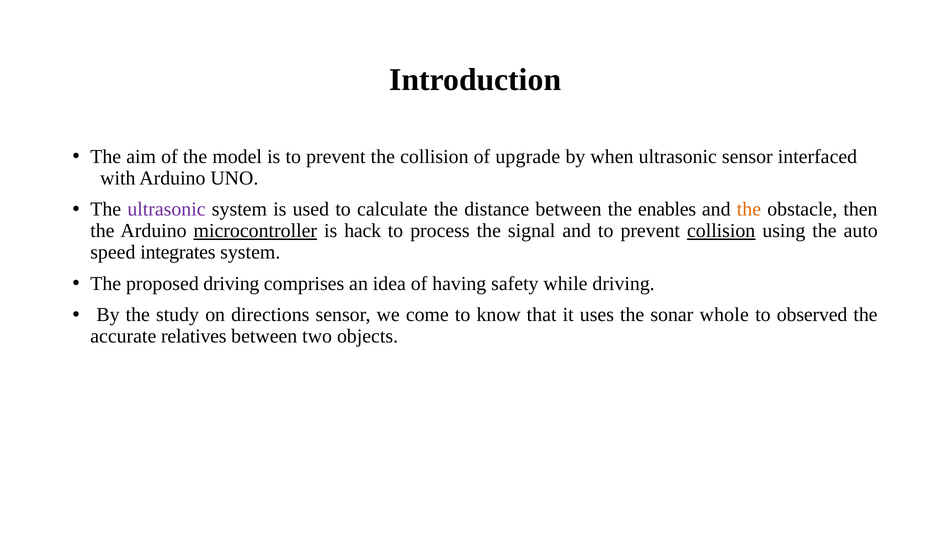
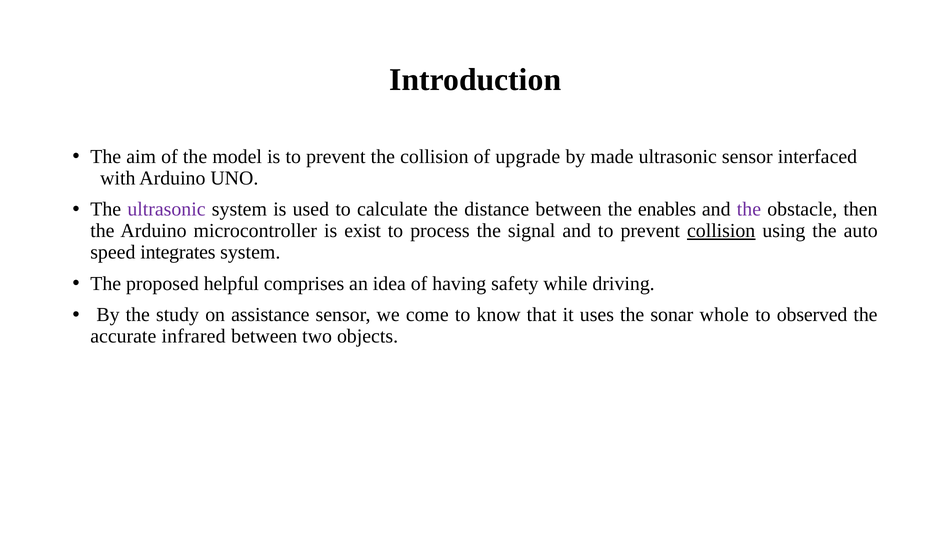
when: when -> made
the at (749, 209) colour: orange -> purple
microcontroller underline: present -> none
hack: hack -> exist
proposed driving: driving -> helpful
directions: directions -> assistance
relatives: relatives -> infrared
